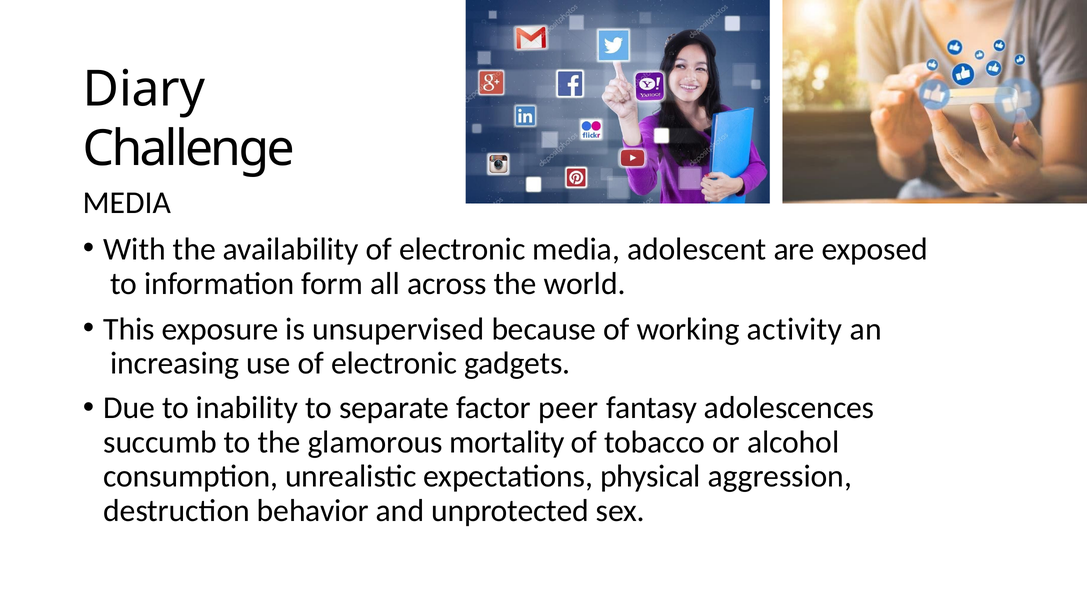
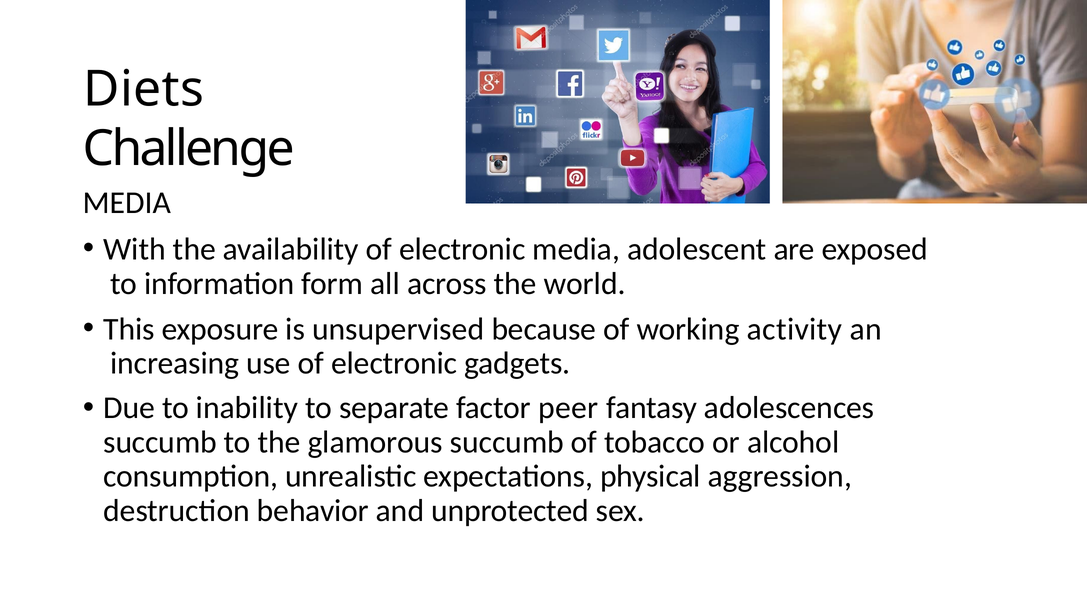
Diary: Diary -> Diets
glamorous mortality: mortality -> succumb
